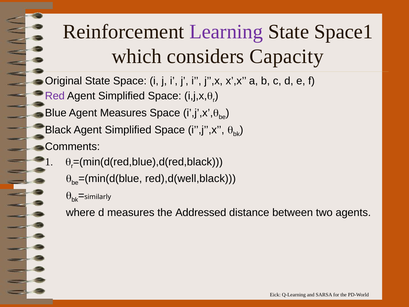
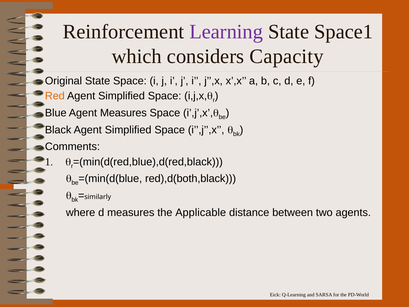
Red colour: purple -> orange
red),d(well,black: red),d(well,black -> red),d(both,black
Addressed: Addressed -> Applicable
